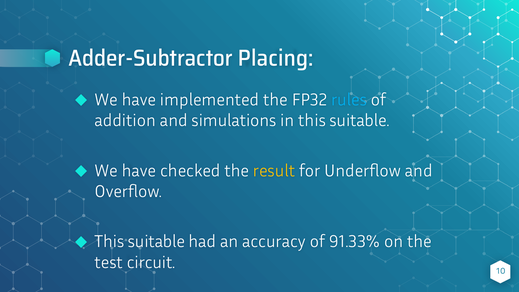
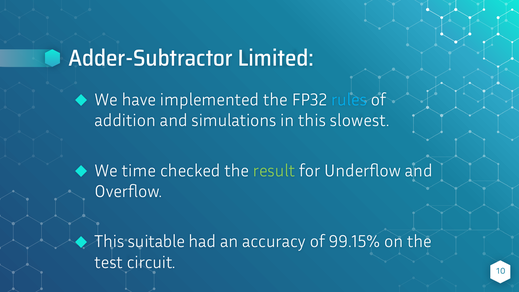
Placing: Placing -> Limited
in this suitable: suitable -> slowest
have at (139, 171): have -> time
result colour: yellow -> light green
91.33%: 91.33% -> 99.15%
